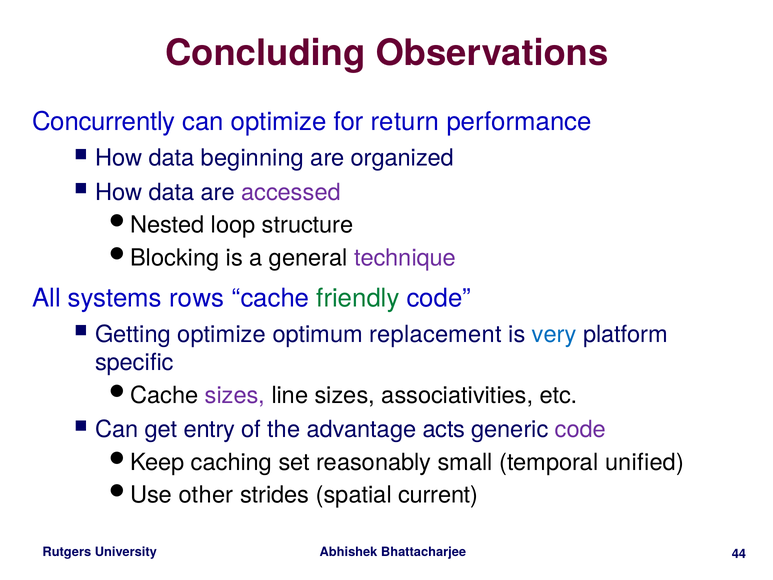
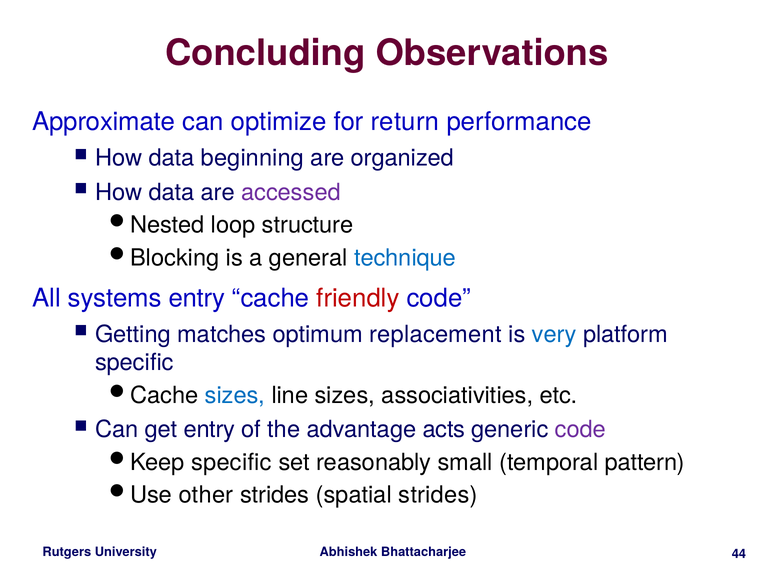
Concurrently: Concurrently -> Approximate
technique colour: purple -> blue
systems rows: rows -> entry
friendly colour: green -> red
Getting optimize: optimize -> matches
sizes at (235, 395) colour: purple -> blue
caching at (232, 462): caching -> specific
unified: unified -> pattern
spatial current: current -> strides
